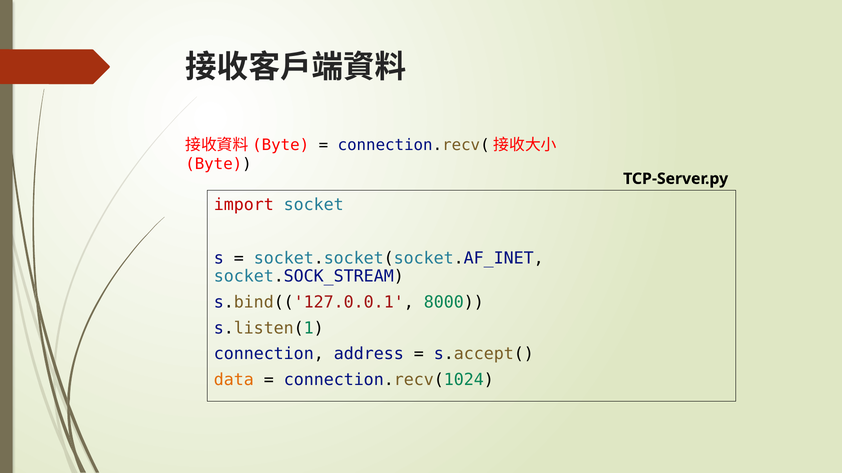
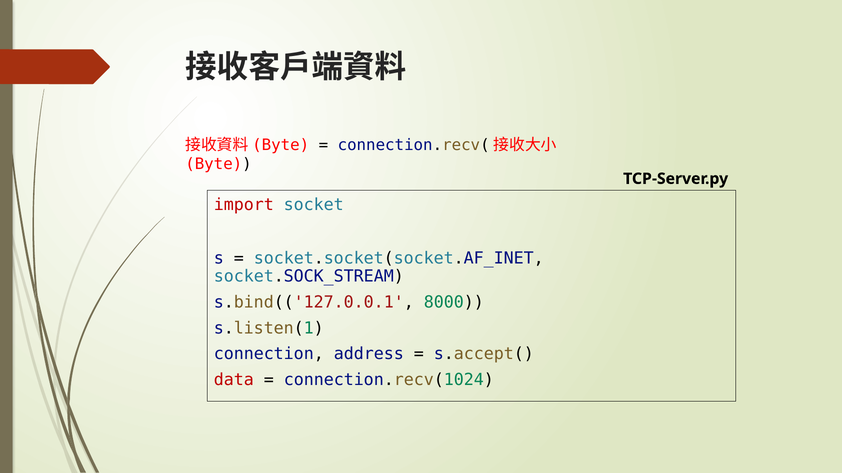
data colour: orange -> red
